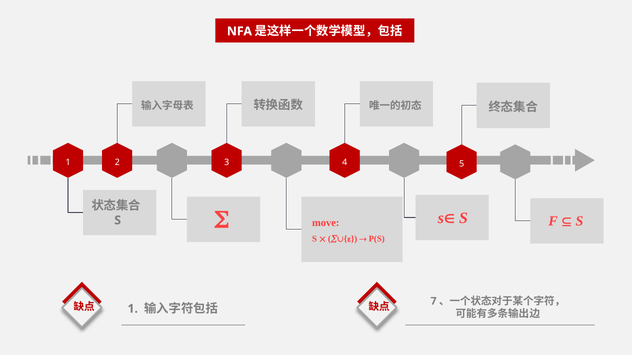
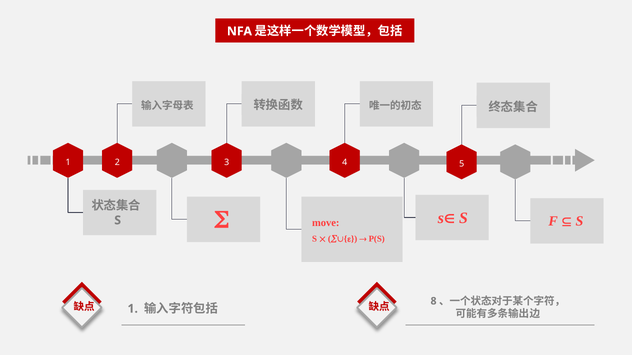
7: 7 -> 8
